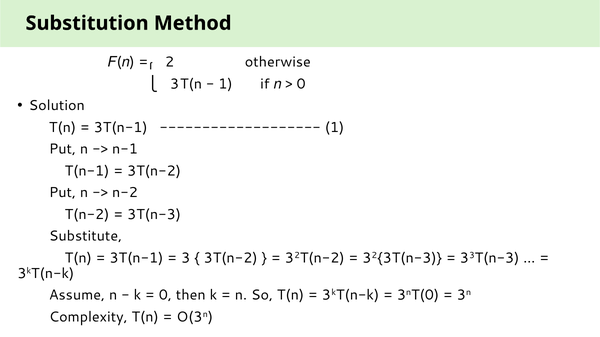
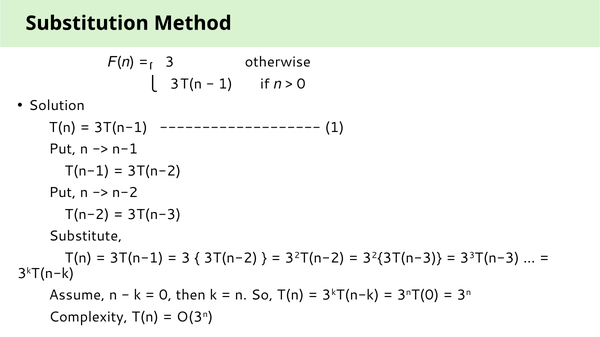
2 at (170, 62): 2 -> 3
